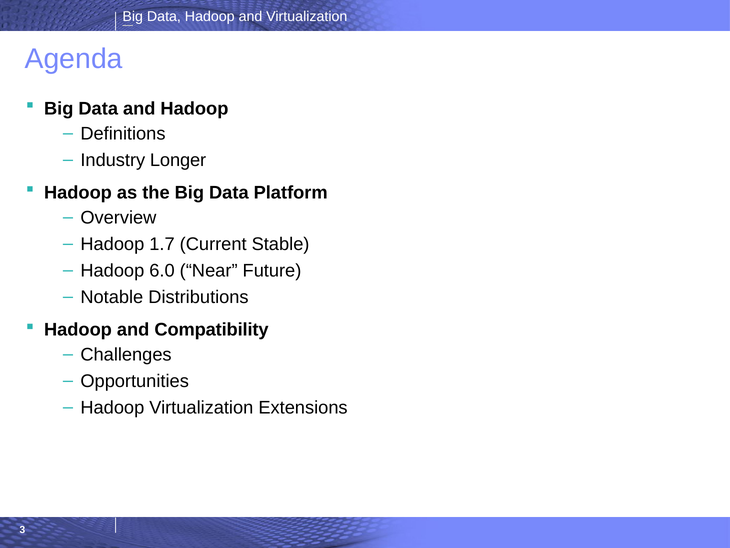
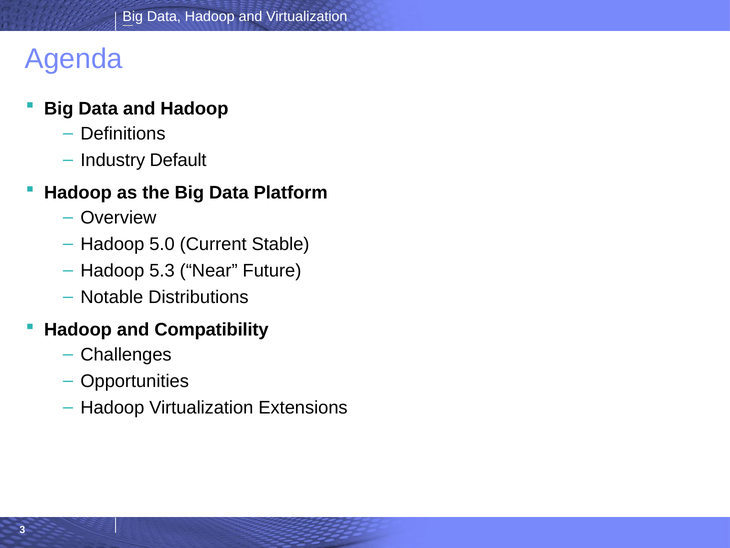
Longer: Longer -> Default
1.7: 1.7 -> 5.0
6.0: 6.0 -> 5.3
